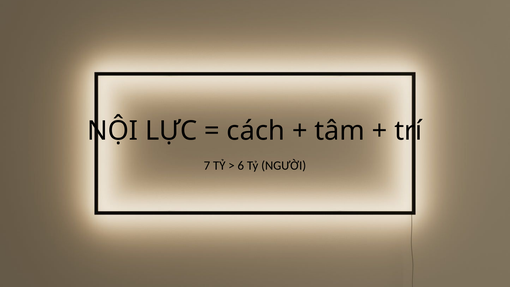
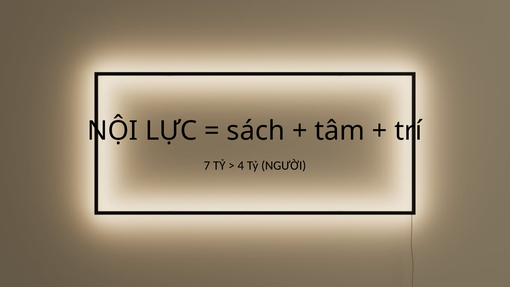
cách: cách -> sách
6: 6 -> 4
